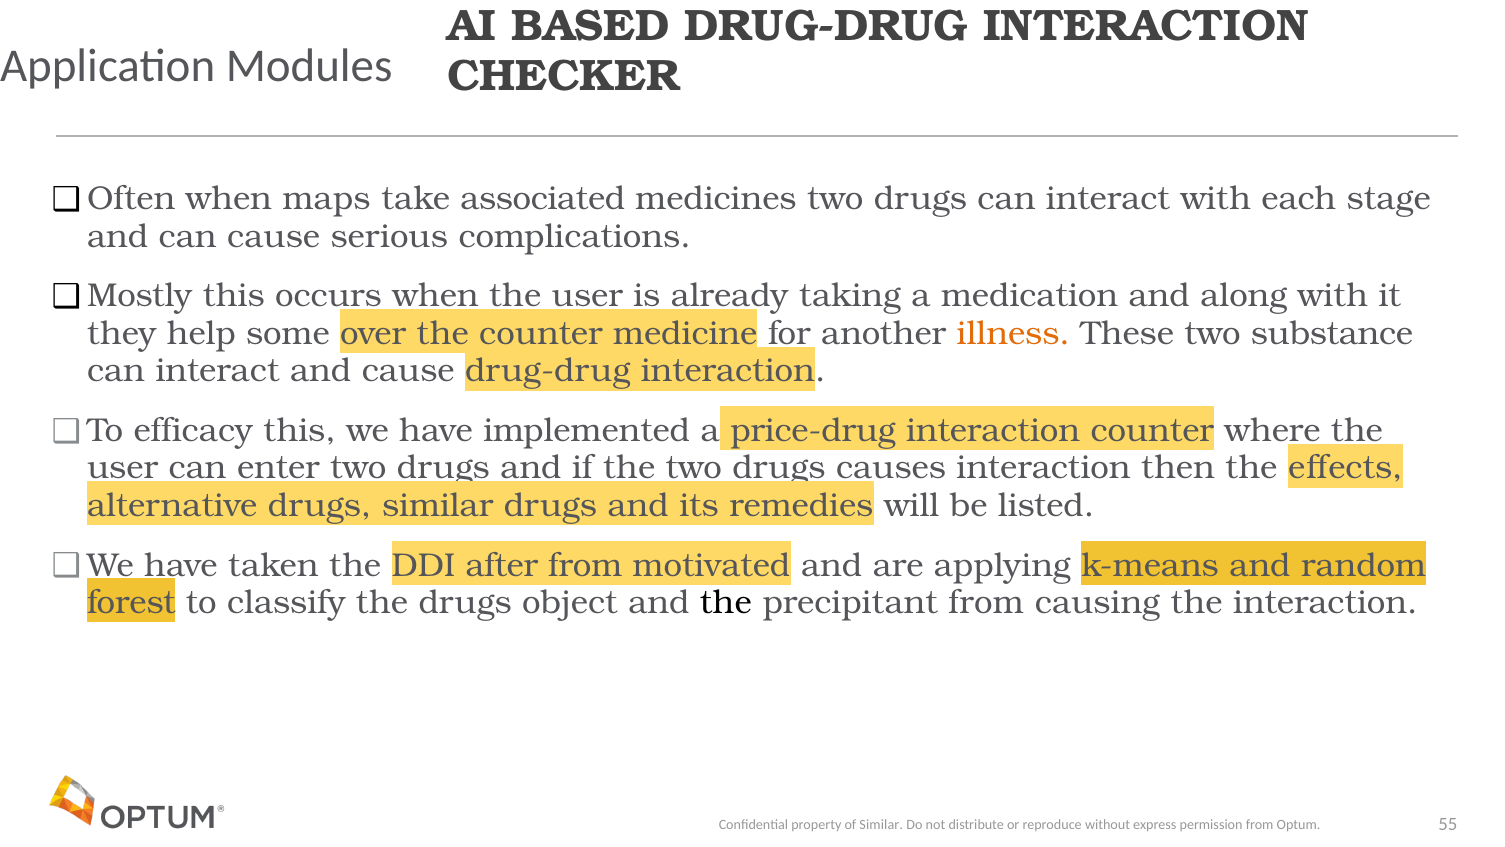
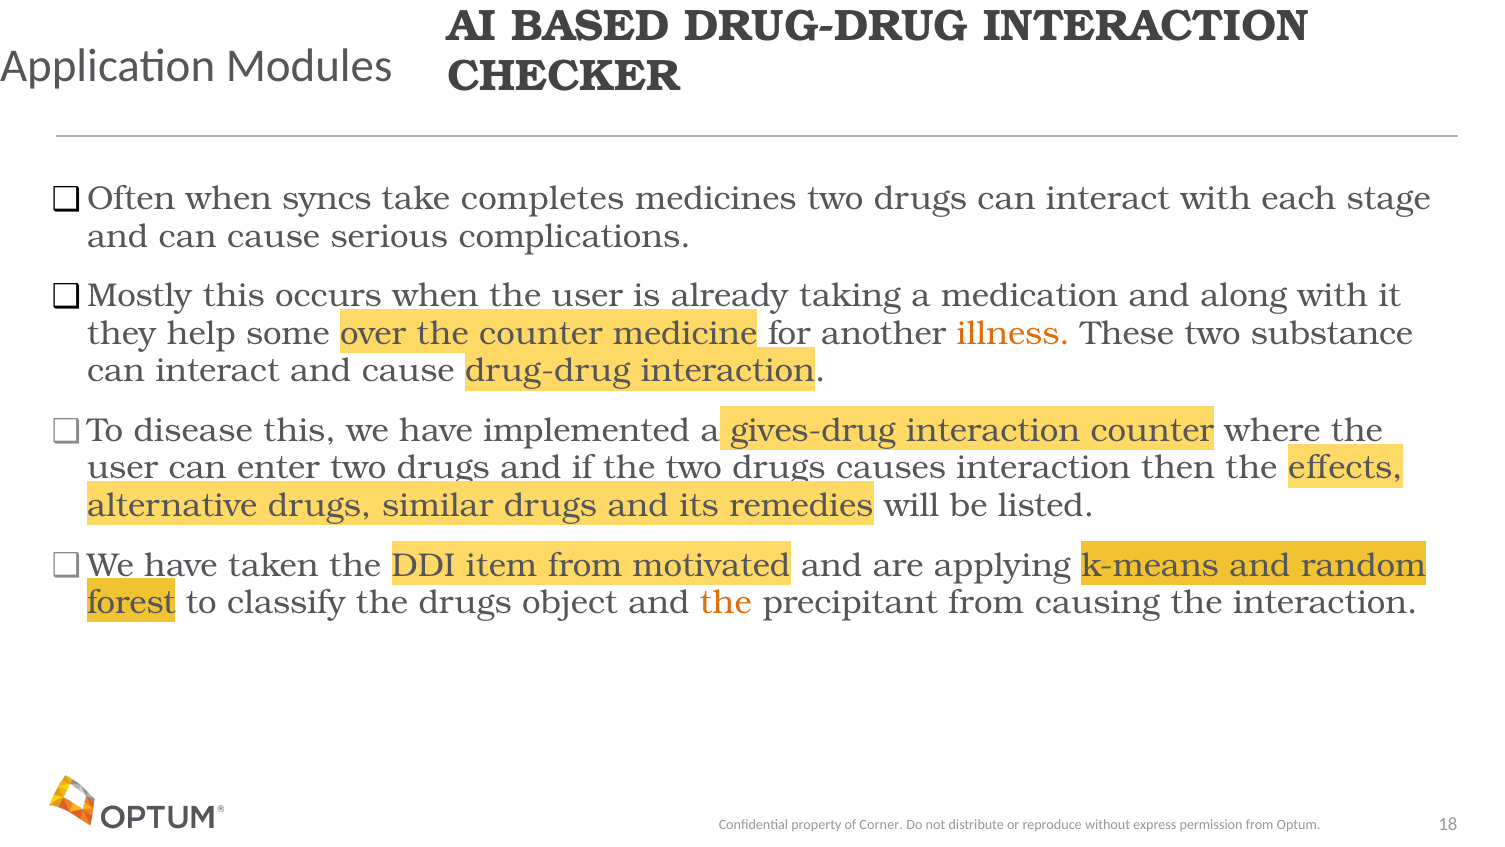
maps: maps -> syncs
associated: associated -> completes
efficacy: efficacy -> disease
price-drug: price-drug -> gives-drug
after: after -> item
the at (726, 602) colour: black -> orange
of Similar: Similar -> Corner
55: 55 -> 18
